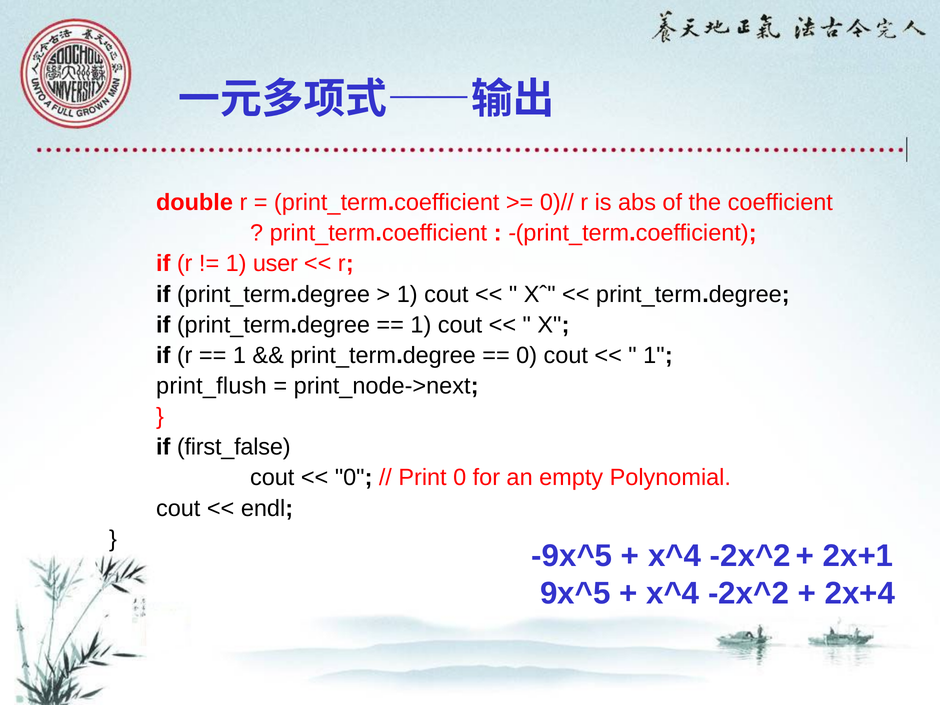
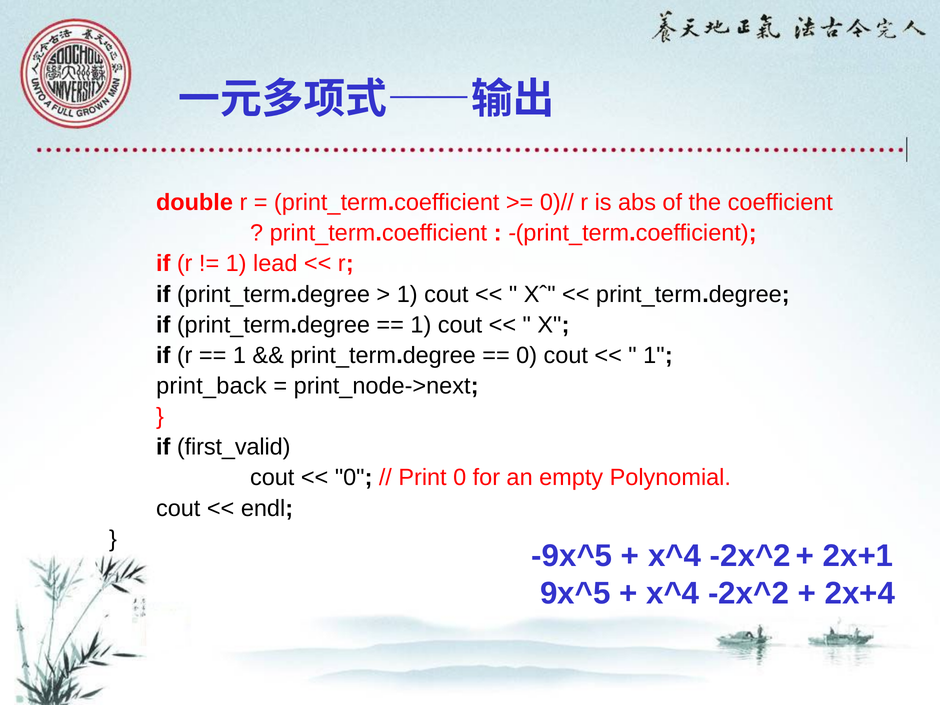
user: user -> lead
print_flush: print_flush -> print_back
first_false: first_false -> first_valid
